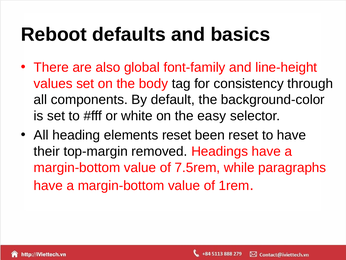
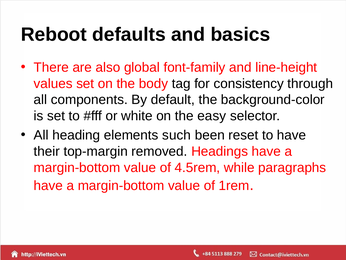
elements reset: reset -> such
7.5rem: 7.5rem -> 4.5rem
